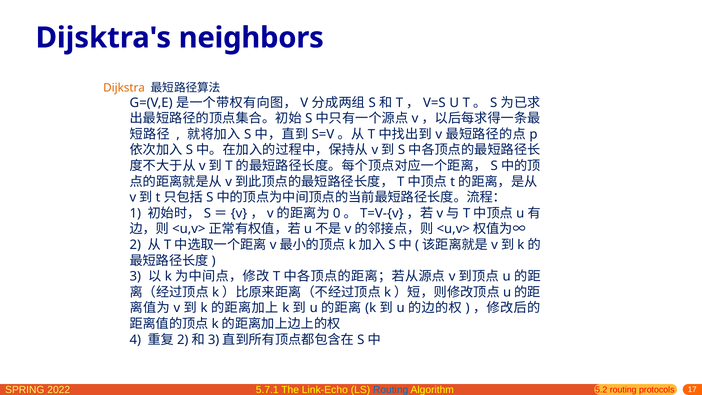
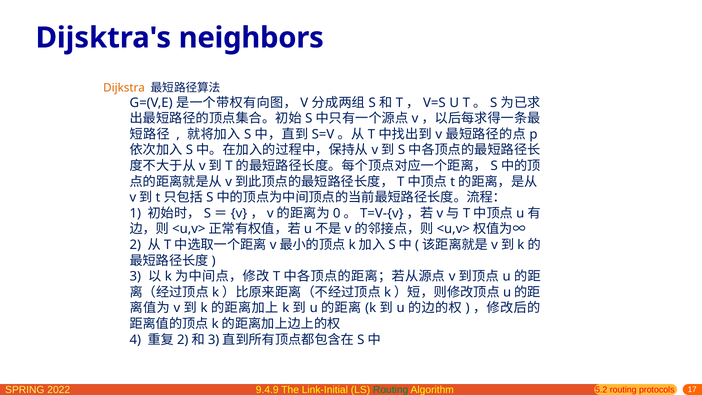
5.7.1: 5.7.1 -> 9.4.9
Link-Echo: Link-Echo -> Link-Initial
Routing at (391, 390) colour: blue -> green
